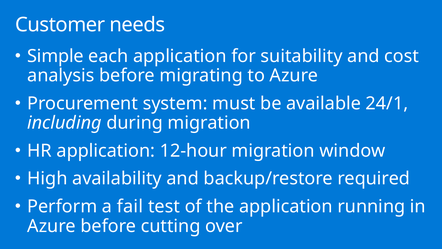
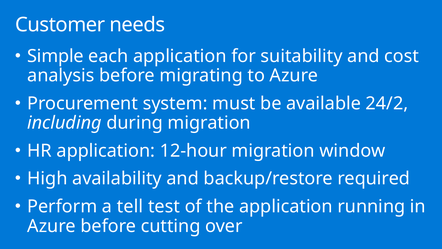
24/1: 24/1 -> 24/2
fail: fail -> tell
